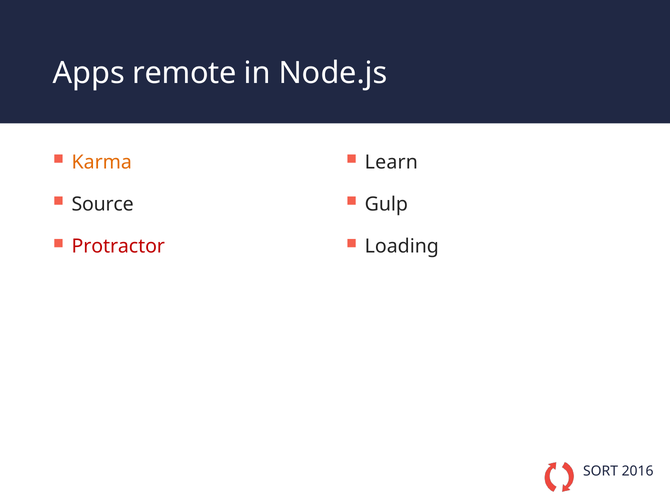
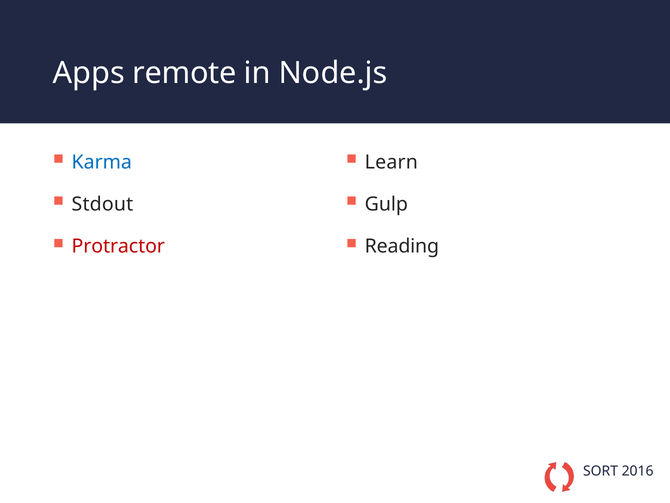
Karma colour: orange -> blue
Source: Source -> Stdout
Loading: Loading -> Reading
